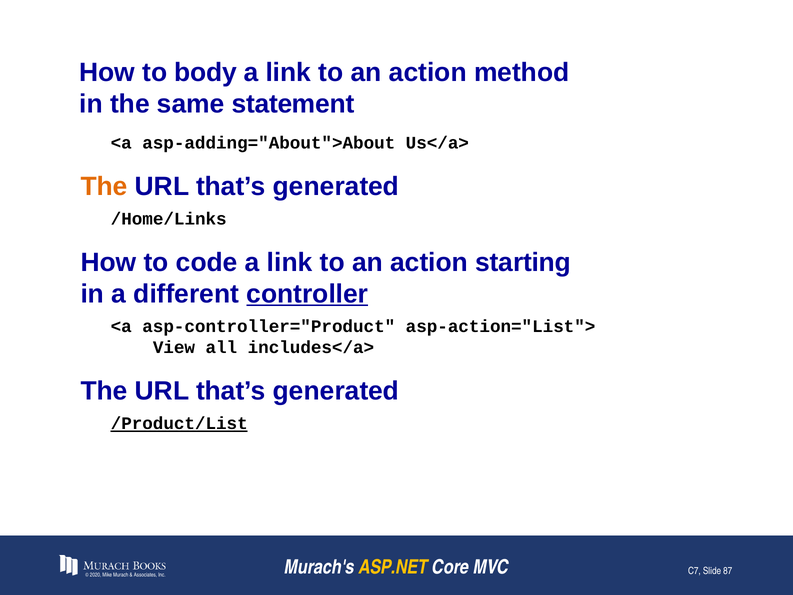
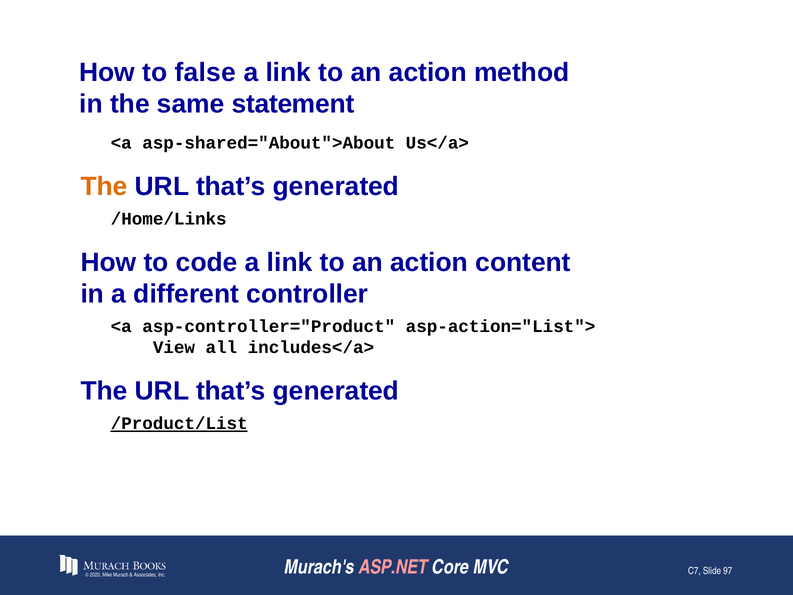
body: body -> false
asp-adding="About">About: asp-adding="About">About -> asp-shared="About">About
starting: starting -> content
controller underline: present -> none
ASP.NET colour: yellow -> pink
87: 87 -> 97
